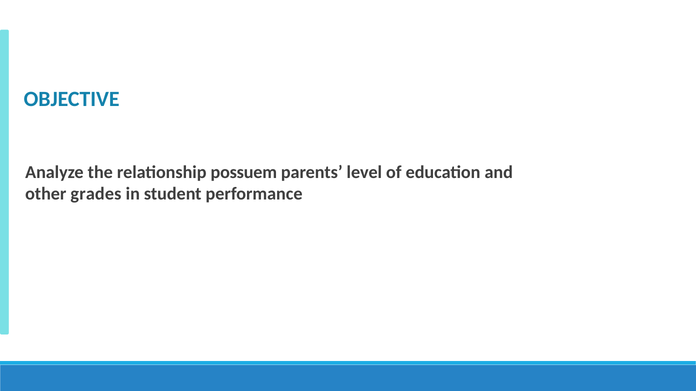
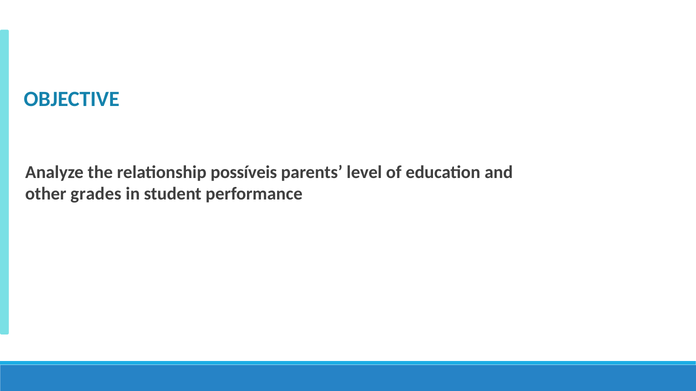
possuem: possuem -> possíveis
